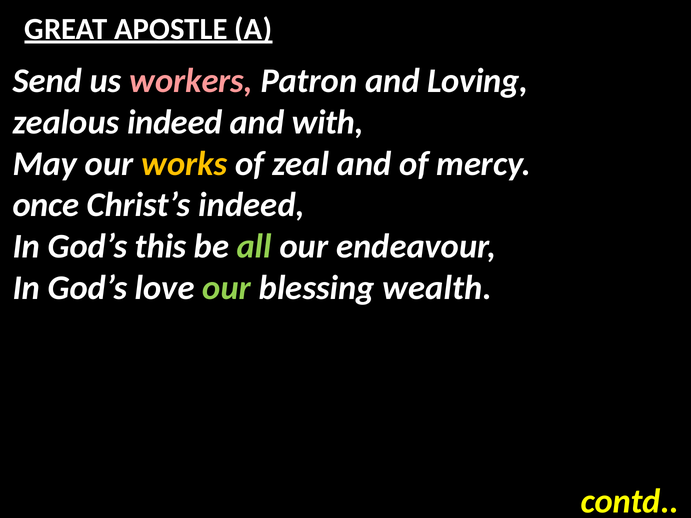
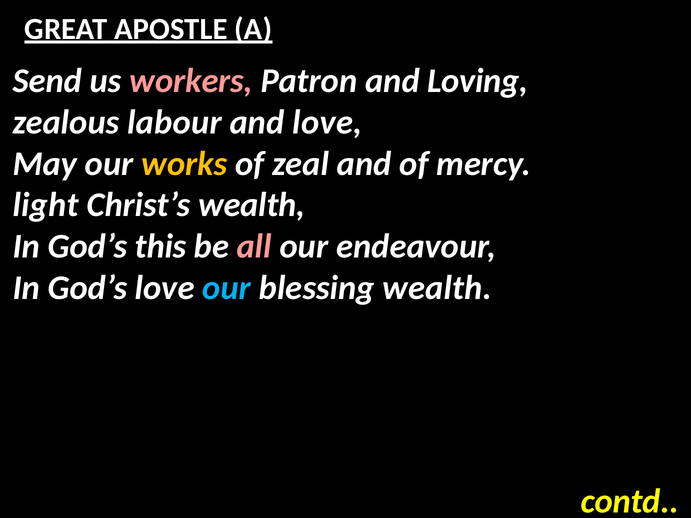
zealous indeed: indeed -> labour
and with: with -> love
once: once -> light
Christ’s indeed: indeed -> wealth
all colour: light green -> pink
our at (227, 288) colour: light green -> light blue
